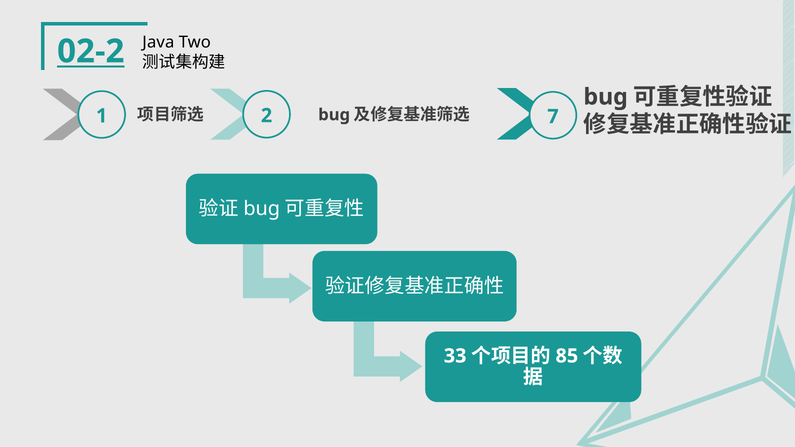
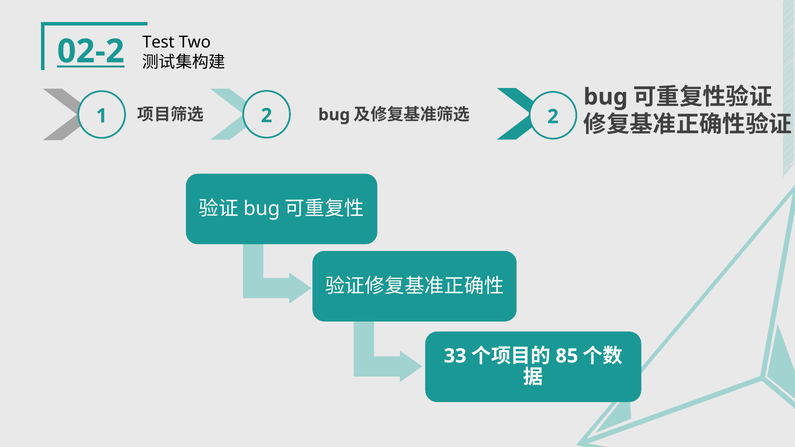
Java: Java -> Test
2 7: 7 -> 2
